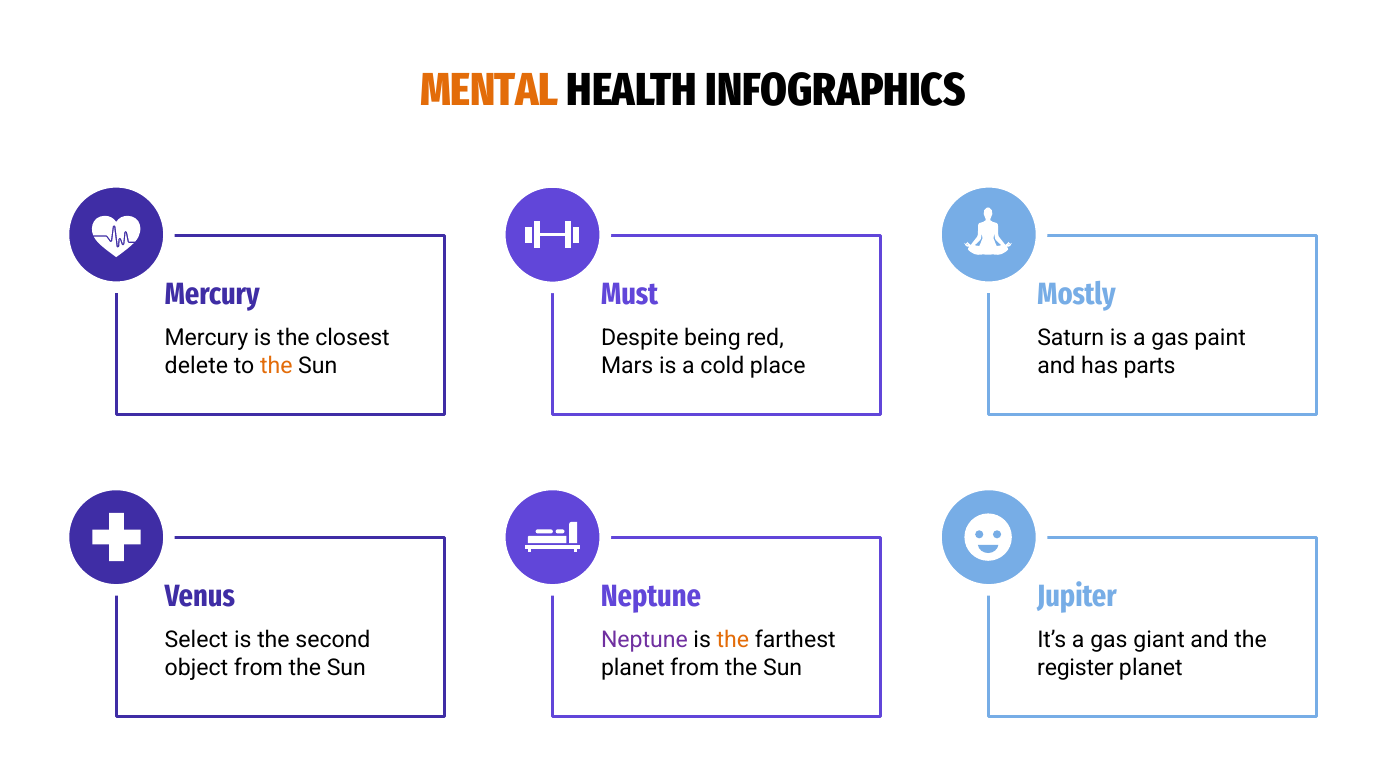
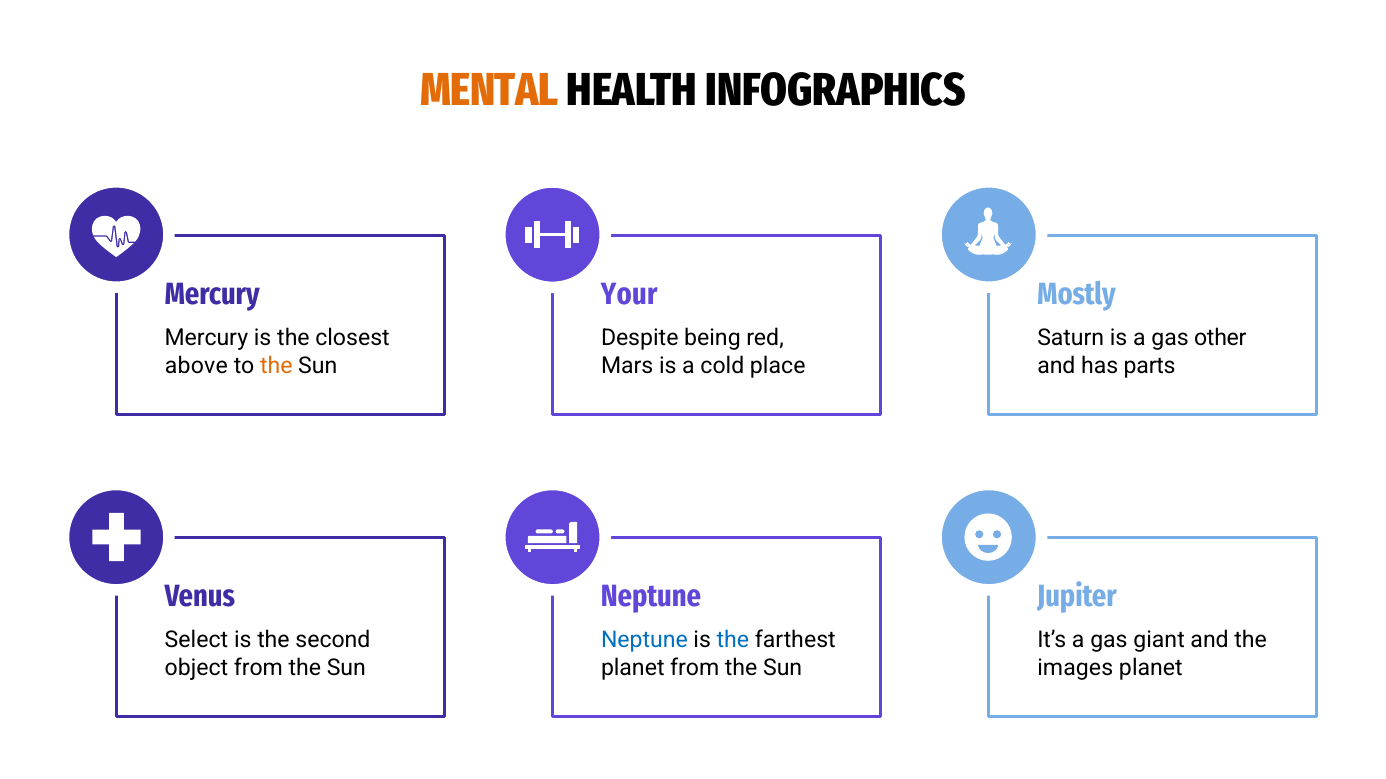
Must: Must -> Your
paint: paint -> other
delete: delete -> above
Neptune at (644, 640) colour: purple -> blue
the at (733, 640) colour: orange -> blue
register: register -> images
